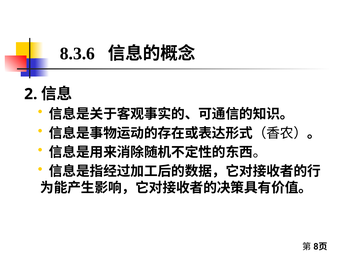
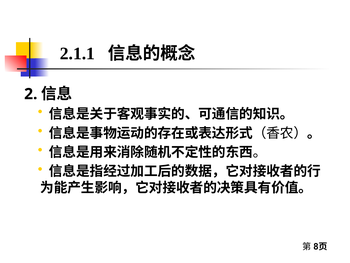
8.3.6: 8.3.6 -> 2.1.1
